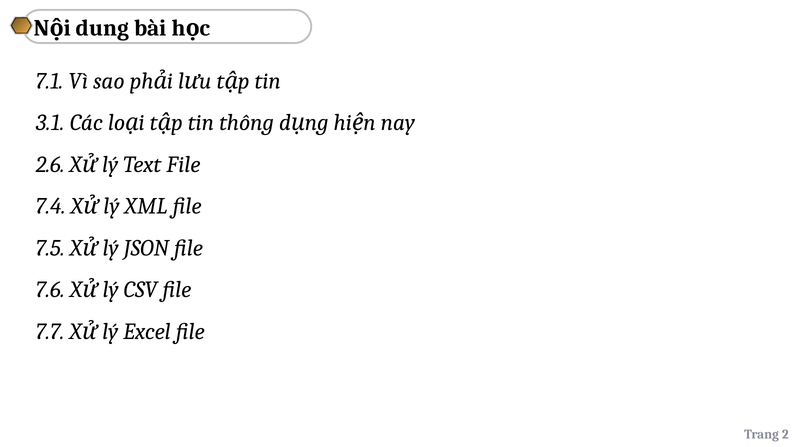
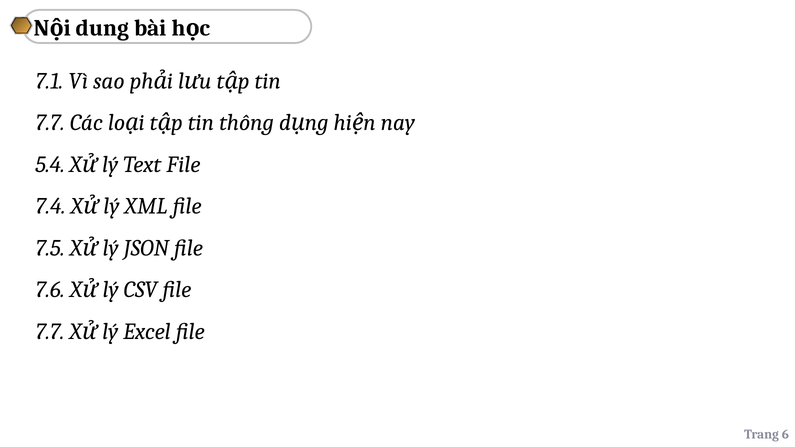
3.1 at (50, 123): 3.1 -> 7.7
2.6: 2.6 -> 5.4
2: 2 -> 6
